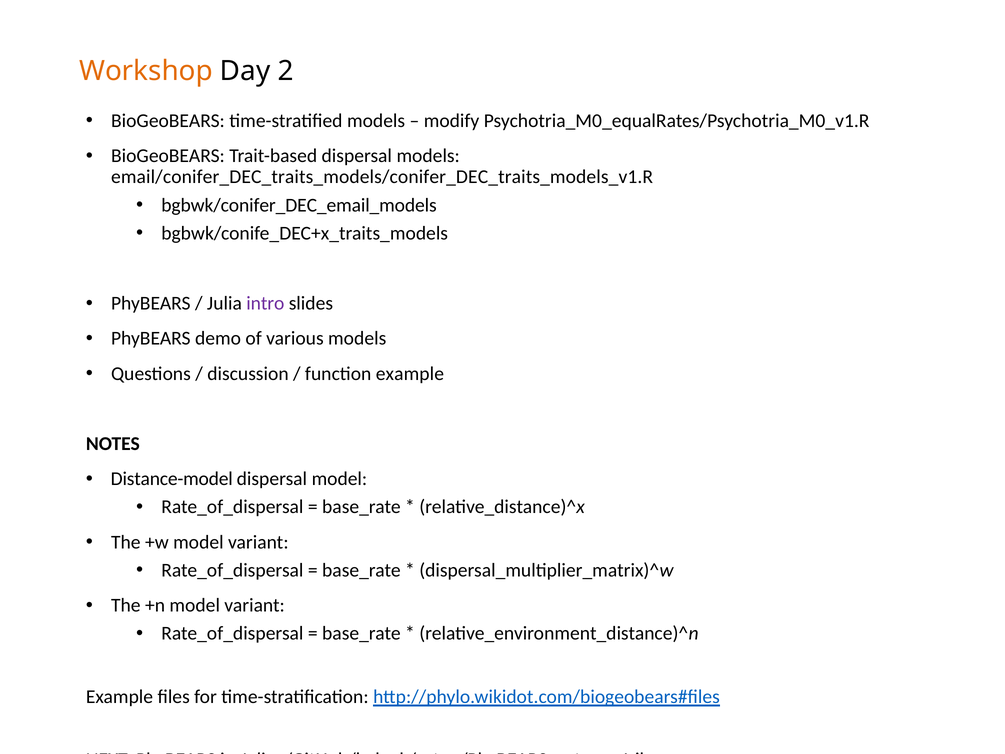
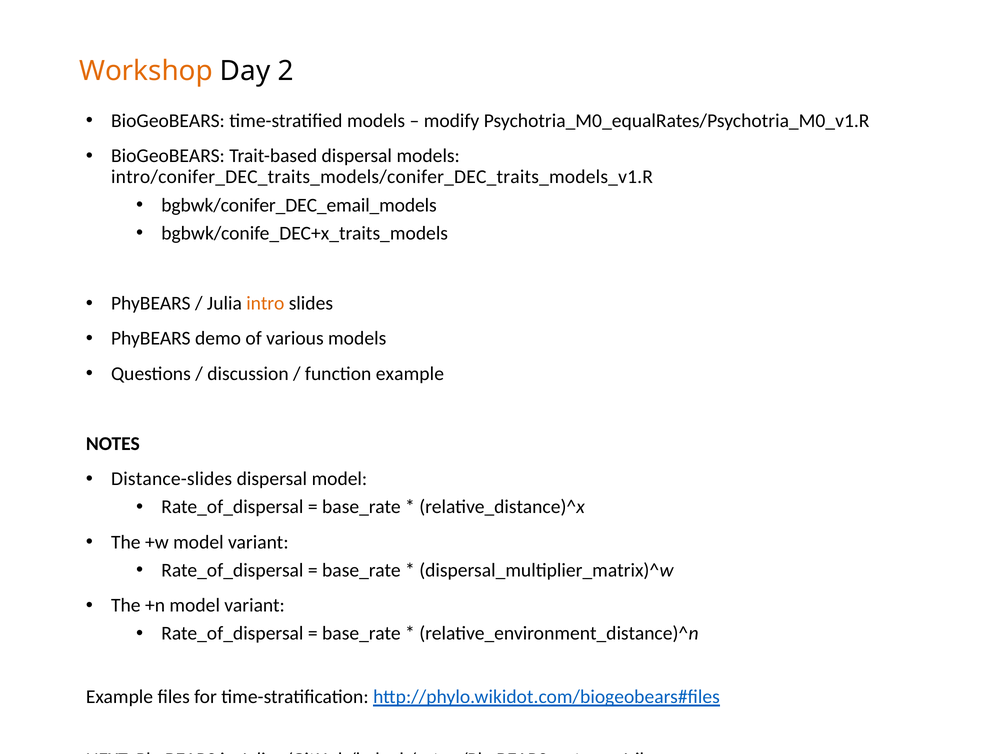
email/conifer_DEC_traits_models/conifer_DEC_traits_models_v1.R: email/conifer_DEC_traits_models/conifer_DEC_traits_models_v1.R -> intro/conifer_DEC_traits_models/conifer_DEC_traits_models_v1.R
intro colour: purple -> orange
Distance-model: Distance-model -> Distance-slides
